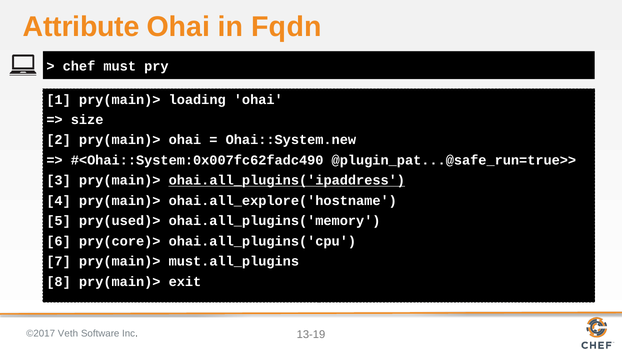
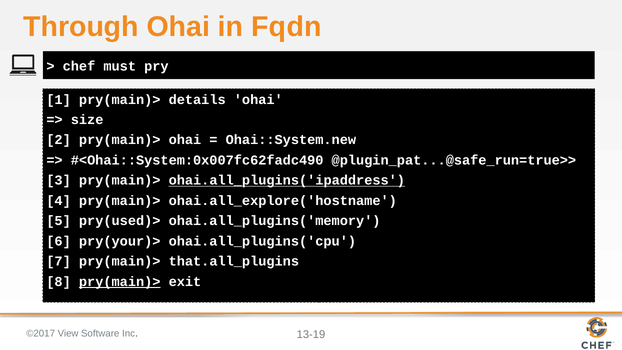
Attribute: Attribute -> Through
loading: loading -> details
pry(core)>: pry(core)> -> pry(your)>
must.all_plugins: must.all_plugins -> that.all_plugins
pry(main)> at (120, 281) underline: none -> present
Veth: Veth -> View
